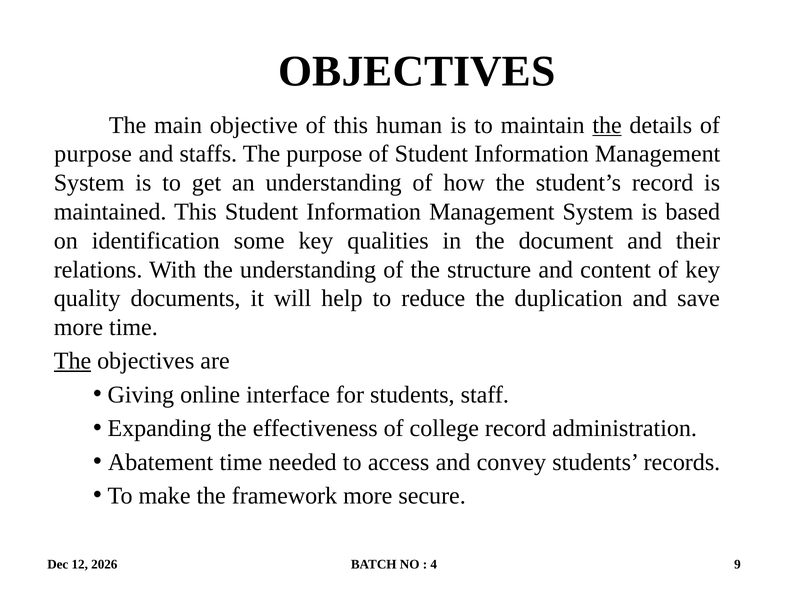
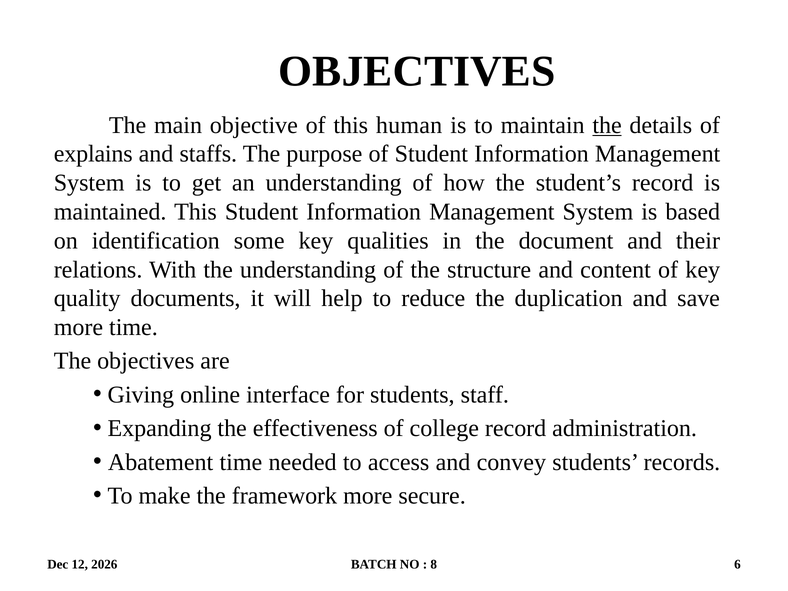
purpose at (93, 154): purpose -> explains
The at (73, 361) underline: present -> none
4: 4 -> 8
9: 9 -> 6
